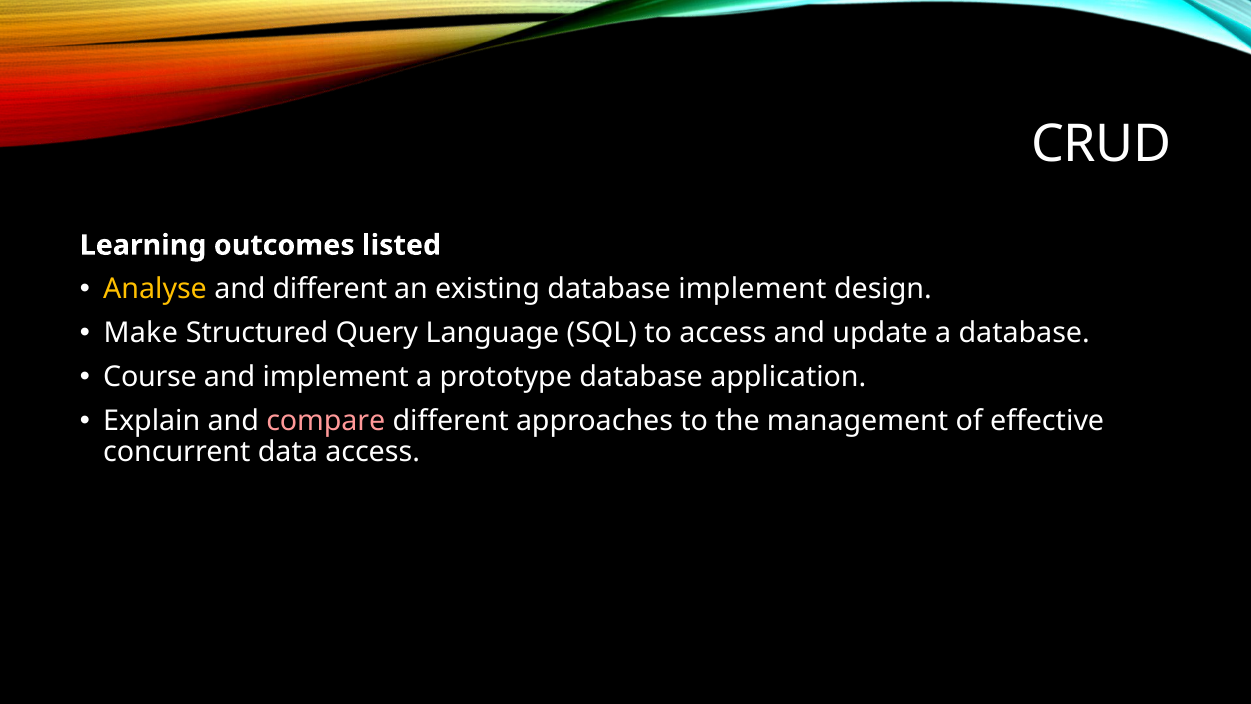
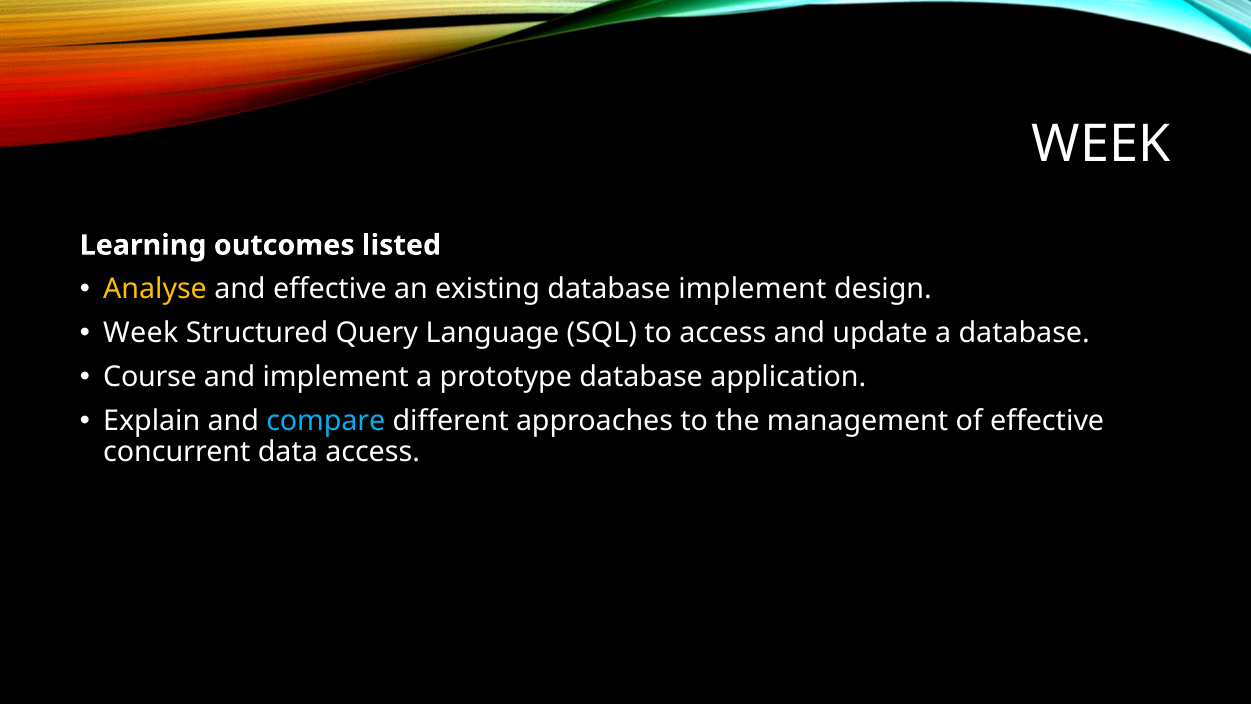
CRUD at (1102, 144): CRUD -> WEEK
and different: different -> effective
Make at (141, 333): Make -> Week
compare colour: pink -> light blue
